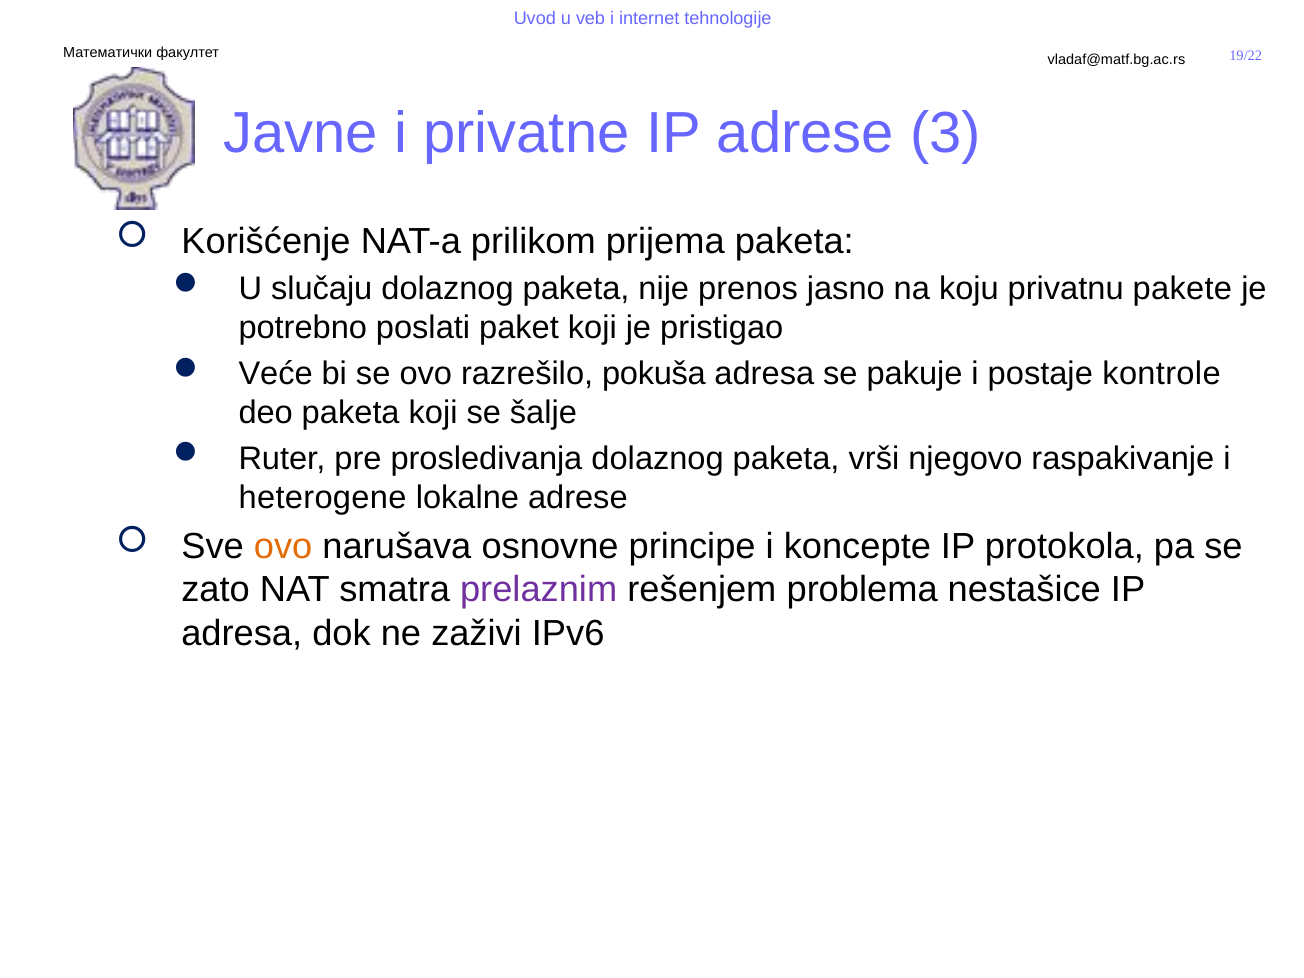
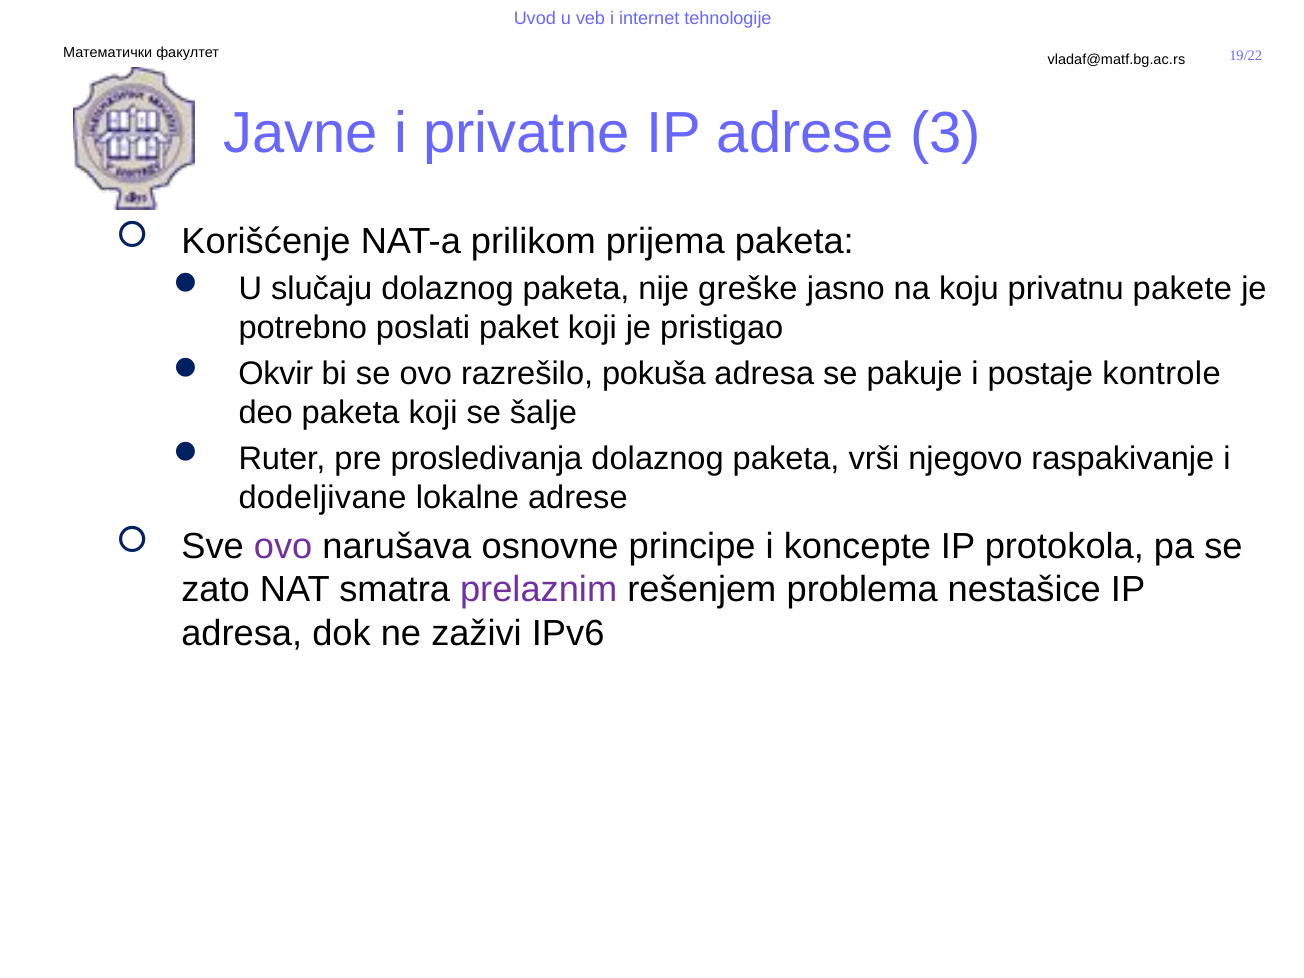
prenos: prenos -> greške
Veće: Veće -> Okvir
heterogene: heterogene -> dodeljivane
ovo at (283, 546) colour: orange -> purple
